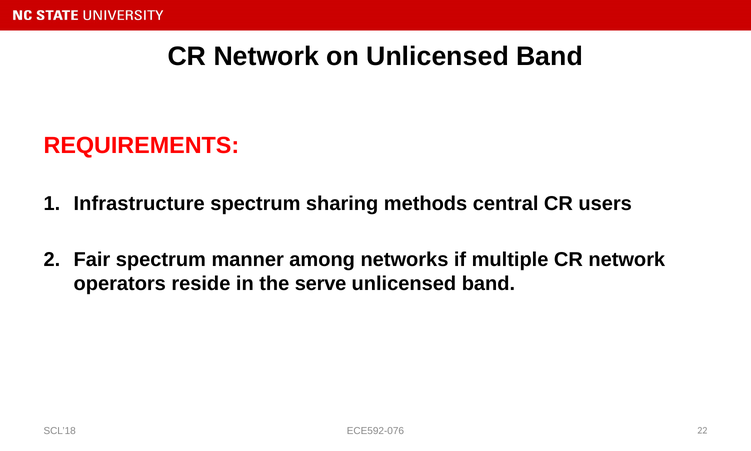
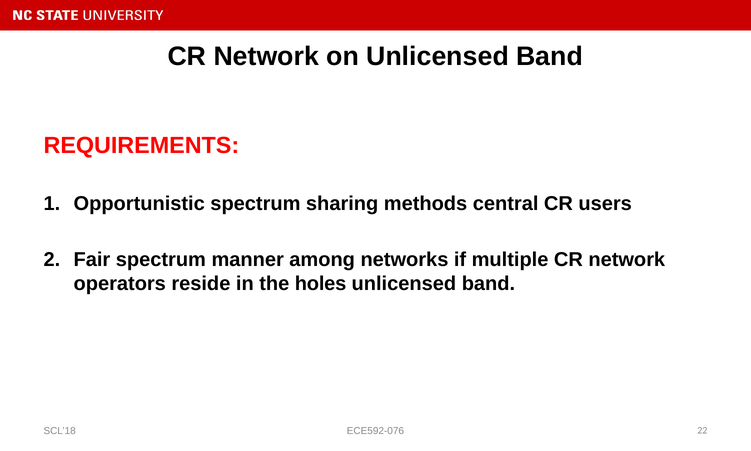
Infrastructure: Infrastructure -> Opportunistic
serve: serve -> holes
